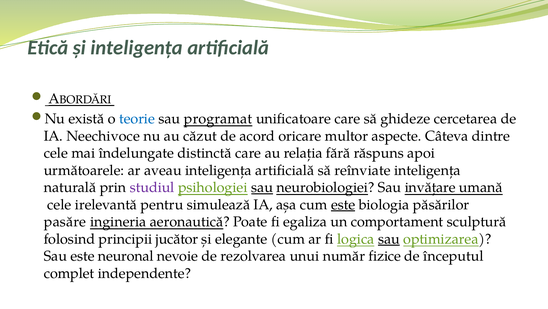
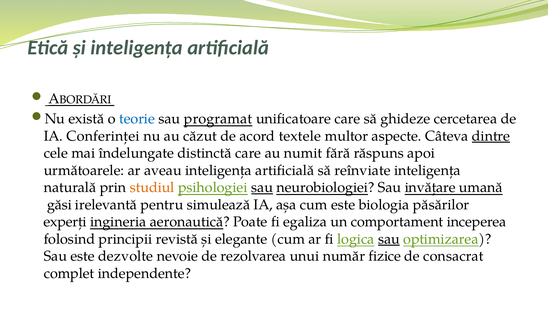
Neechivoce: Neechivoce -> Conferinței
oricare: oricare -> textele
dintre underline: none -> present
relația: relația -> numit
studiul colour: purple -> orange
cele at (59, 204): cele -> găsi
este at (343, 204) underline: present -> none
pasăre: pasăre -> experți
sculptură: sculptură -> inceperea
jucător: jucător -> revistă
neuronal: neuronal -> dezvolte
începutul: începutul -> consacrat
